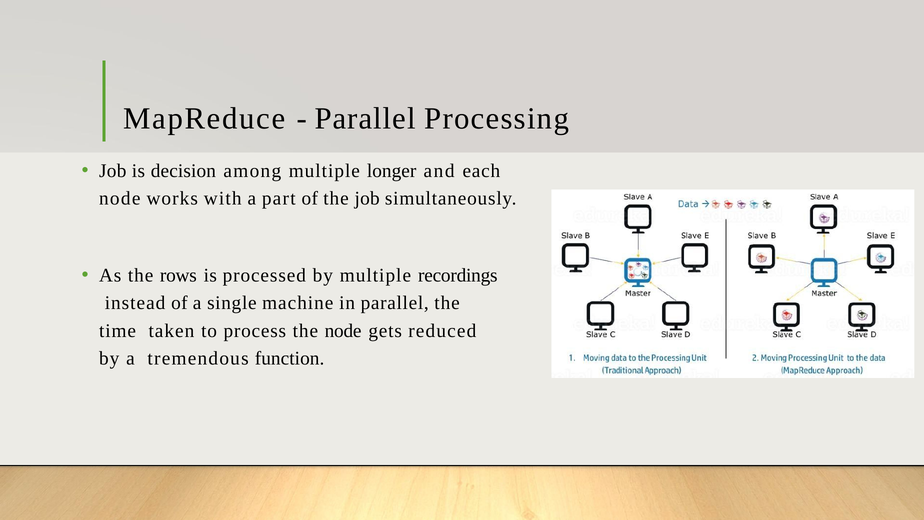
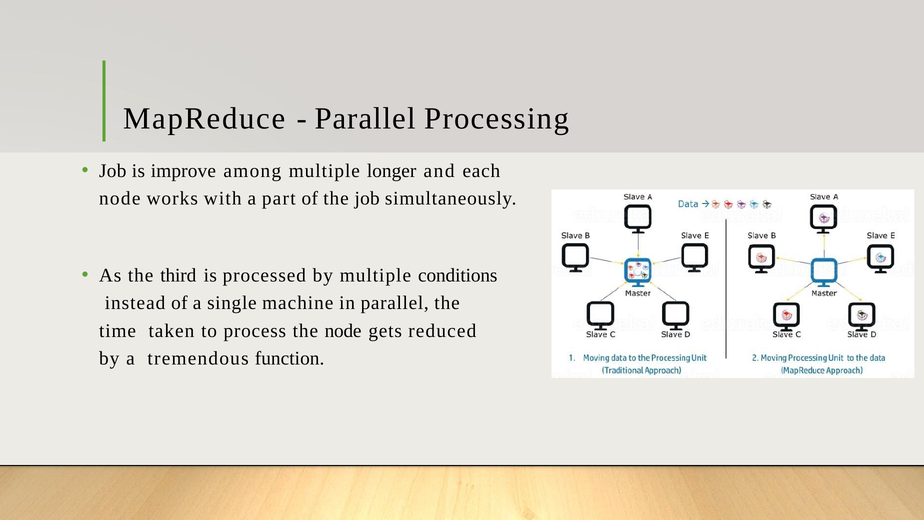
decision: decision -> improve
rows: rows -> third
recordings: recordings -> conditions
